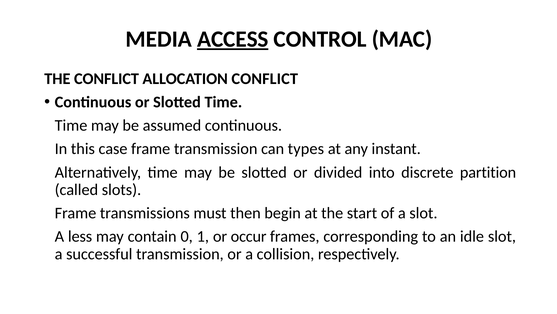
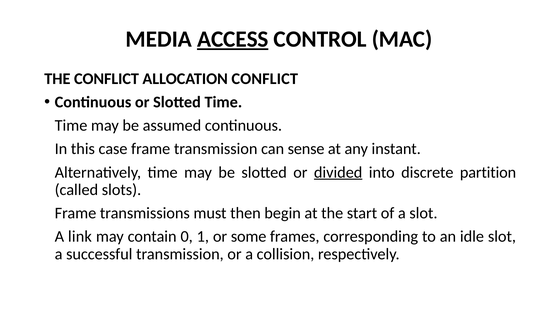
types: types -> sense
divided underline: none -> present
less: less -> link
occur: occur -> some
